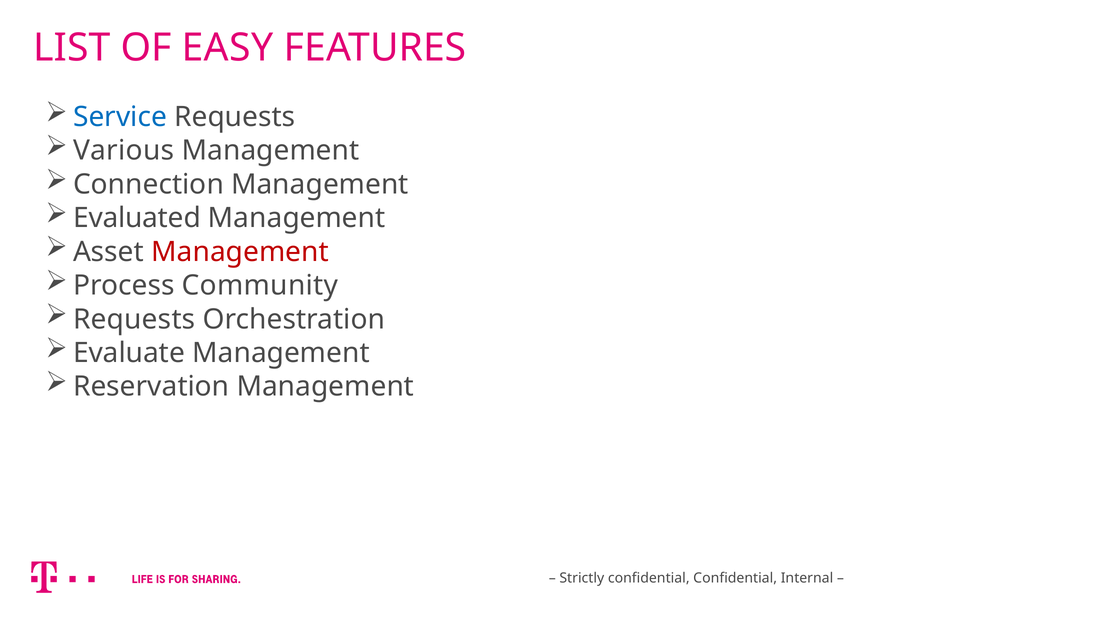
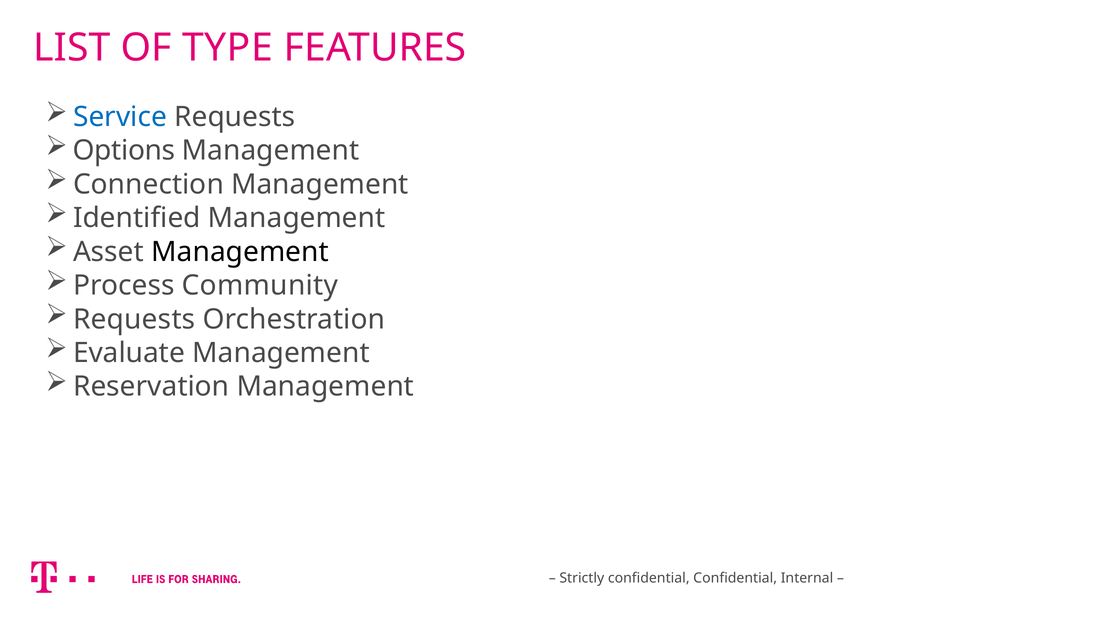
EASY: EASY -> TYPE
Various: Various -> Options
Evaluated: Evaluated -> Identified
Management at (240, 252) colour: red -> black
